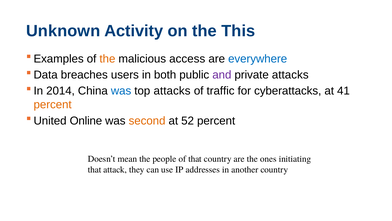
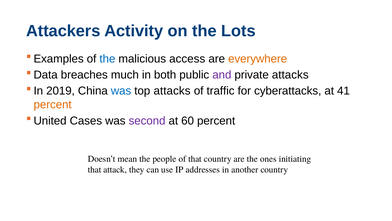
Unknown: Unknown -> Attackers
This: This -> Lots
the at (107, 59) colour: orange -> blue
everywhere colour: blue -> orange
users: users -> much
2014: 2014 -> 2019
Online: Online -> Cases
second colour: orange -> purple
52: 52 -> 60
